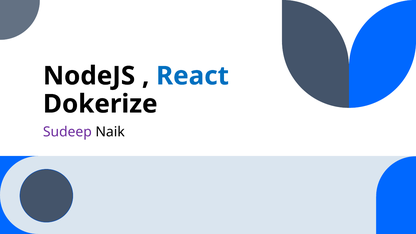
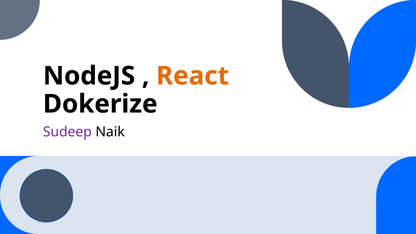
React colour: blue -> orange
